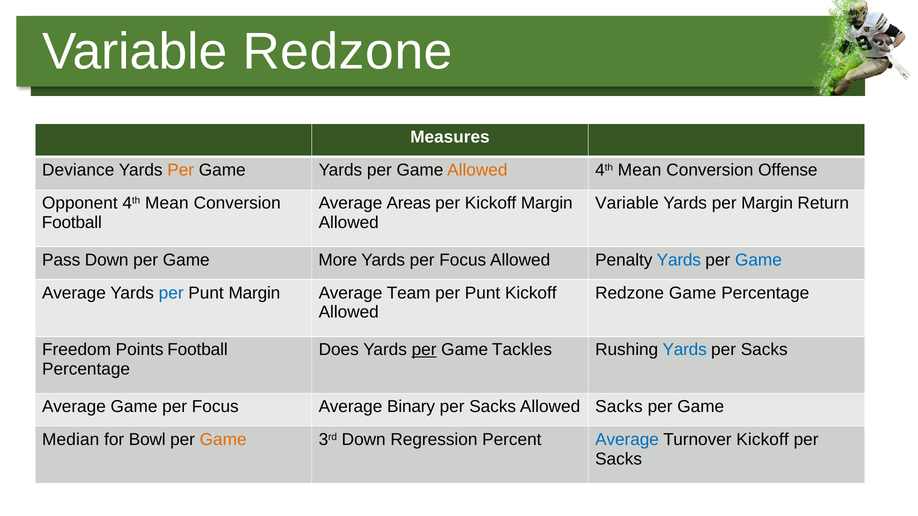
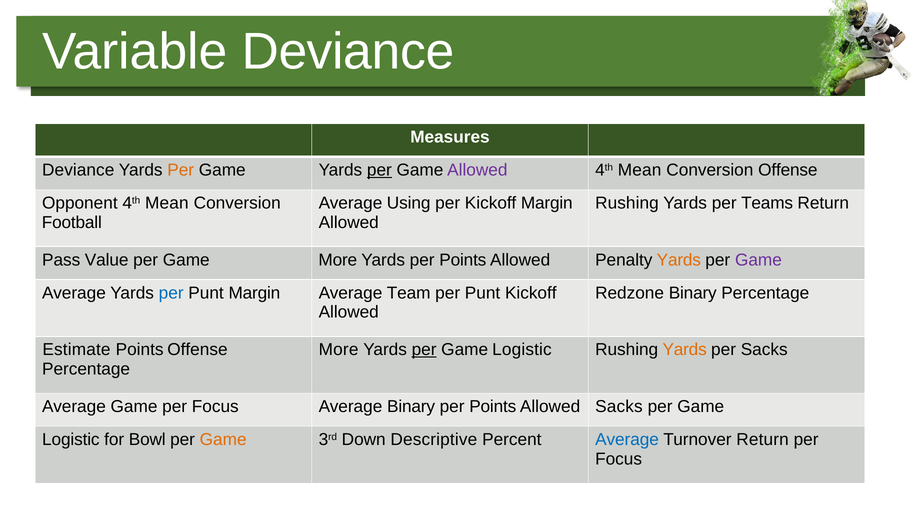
Variable Redzone: Redzone -> Deviance
per at (379, 170) underline: none -> present
Allowed at (477, 170) colour: orange -> purple
Areas: Areas -> Using
Variable at (627, 203): Variable -> Rushing
per Margin: Margin -> Teams
Pass Down: Down -> Value
Yards per Focus: Focus -> Points
Yards at (679, 260) colour: blue -> orange
Game at (758, 260) colour: blue -> purple
Redzone Game: Game -> Binary
Freedom: Freedom -> Estimate
Points Football: Football -> Offense
Does at (339, 350): Does -> More
Tackles at (522, 350): Tackles -> Logistic
Yards at (685, 350) colour: blue -> orange
Sacks at (493, 407): Sacks -> Points
Median at (71, 440): Median -> Logistic
Regression: Regression -> Descriptive
Turnover Kickoff: Kickoff -> Return
Sacks at (619, 459): Sacks -> Focus
